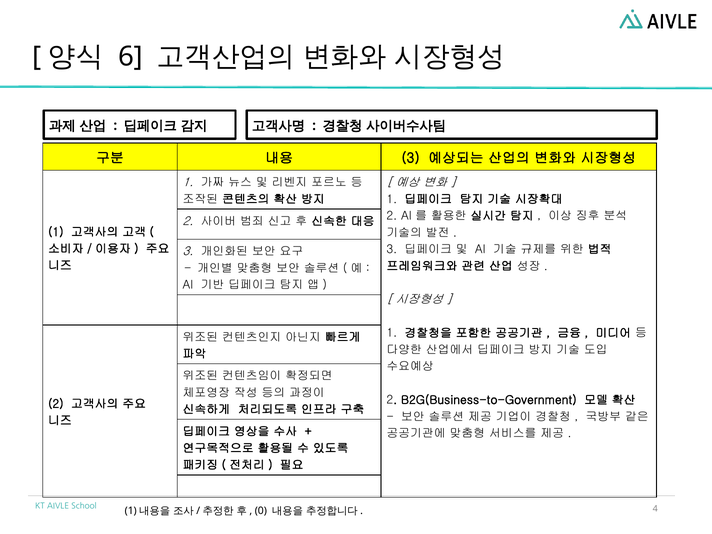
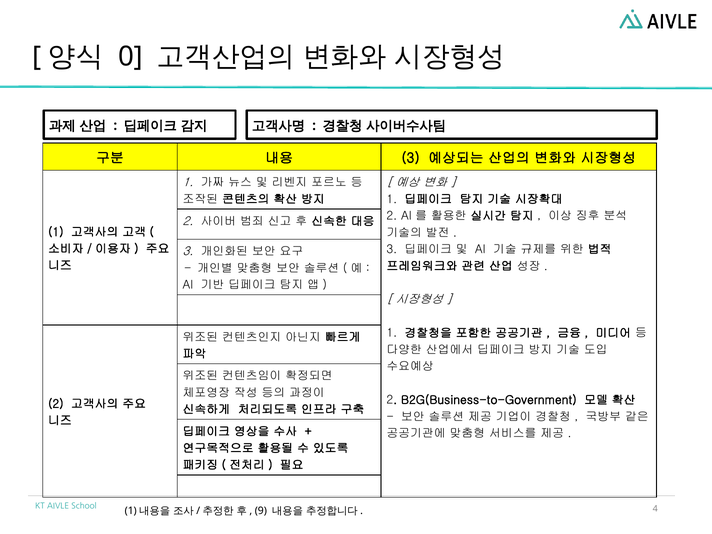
6: 6 -> 0
0: 0 -> 9
